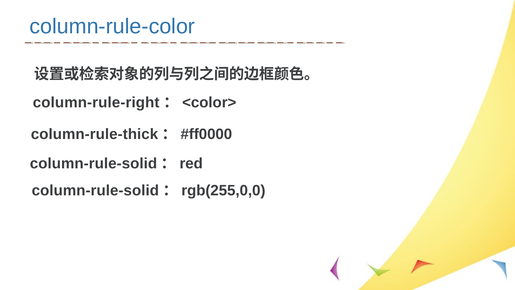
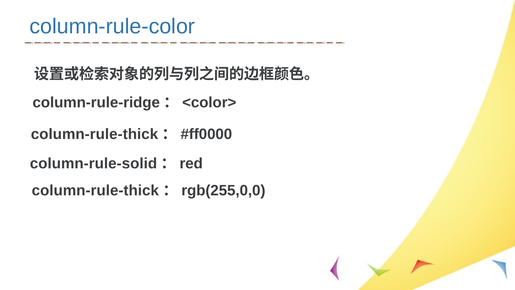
column-rule-right: column-rule-right -> column-rule-ridge
column-rule-solid at (95, 190): column-rule-solid -> column-rule-thick
